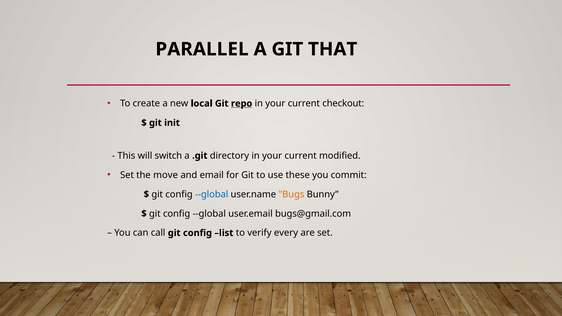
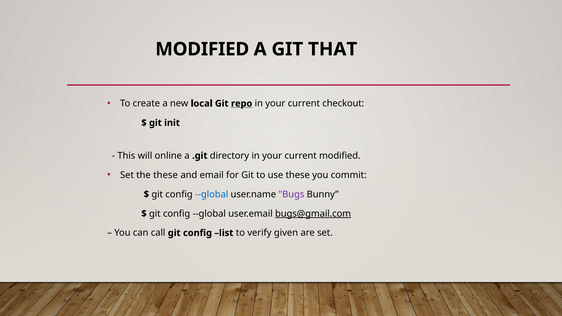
PARALLEL at (202, 49): PARALLEL -> MODIFIED
switch: switch -> online
the move: move -> these
Bugs colour: orange -> purple
bugs@gmail.com underline: none -> present
every: every -> given
